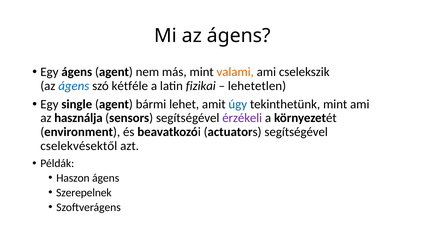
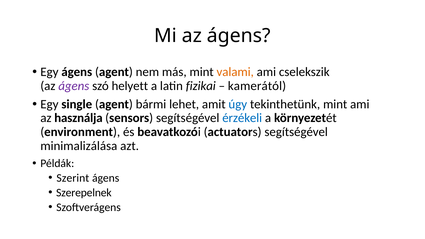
ágens at (74, 86) colour: blue -> purple
kétféle: kétféle -> helyett
lehetetlen: lehetetlen -> kamerától
érzékeli colour: purple -> blue
cselekvésektől: cselekvésektől -> minimalizálása
Haszon: Haszon -> Szerint
